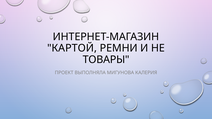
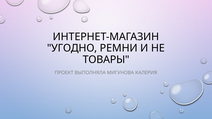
КАРТОЙ: КАРТОЙ -> УГОДНО
